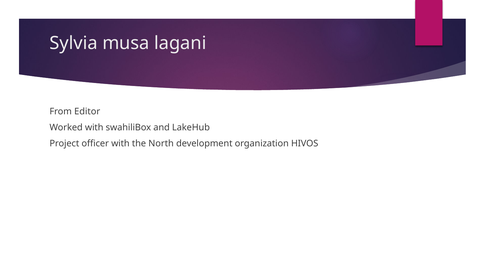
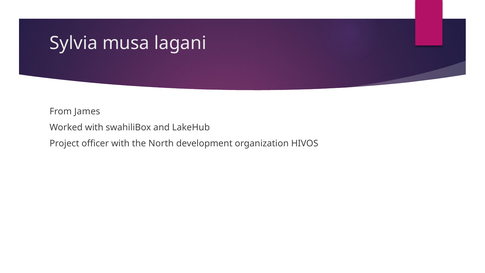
Editor: Editor -> James
